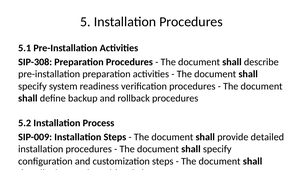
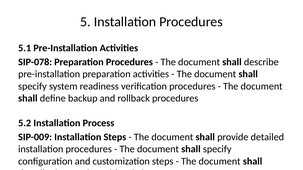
SIP-308: SIP-308 -> SIP-078
